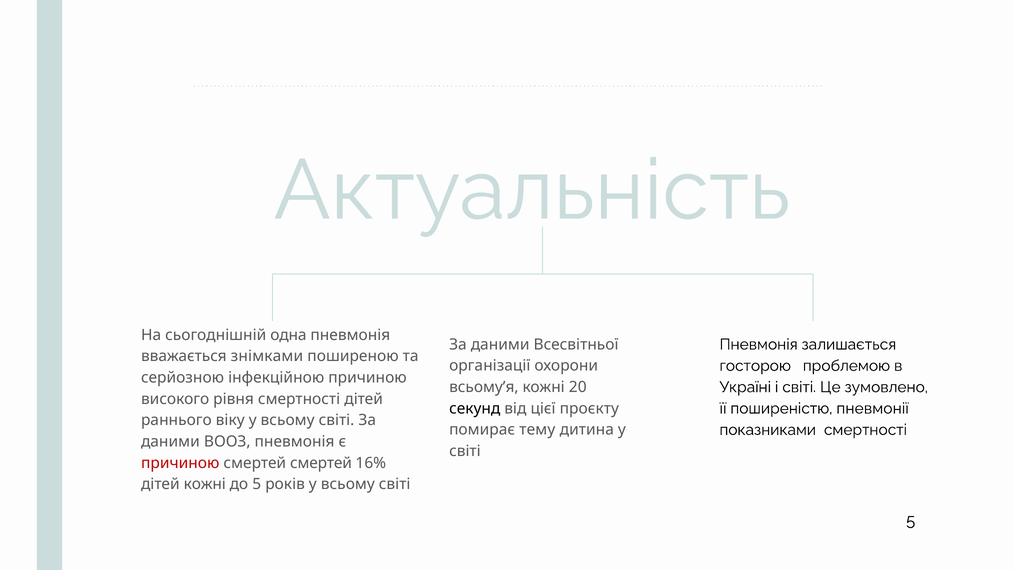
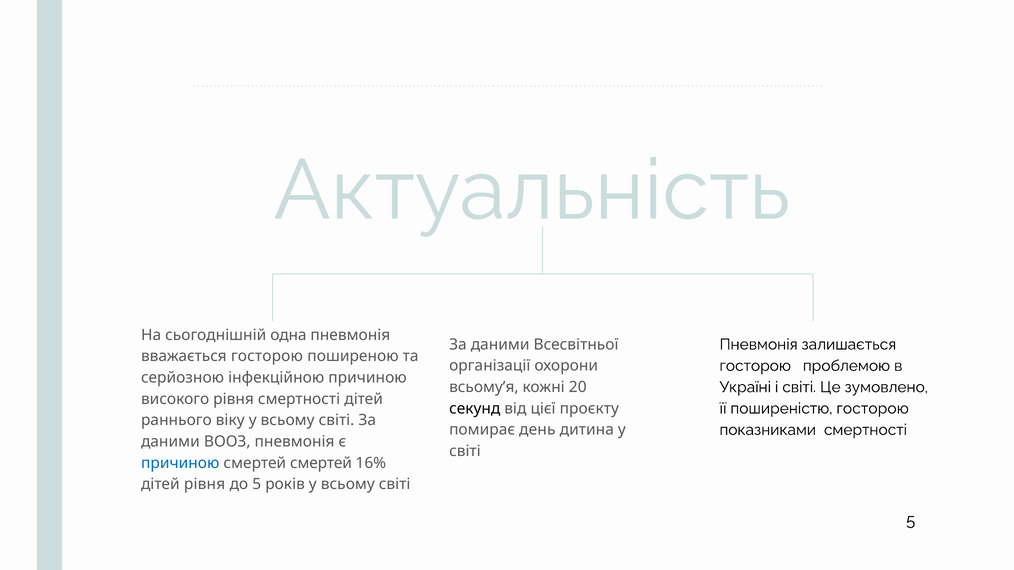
вважається знімками: знімками -> госторою
поширеністю пневмонії: пневмонії -> госторою
тему: тему -> день
причиною at (180, 463) colour: red -> blue
дітей кожні: кожні -> рівня
